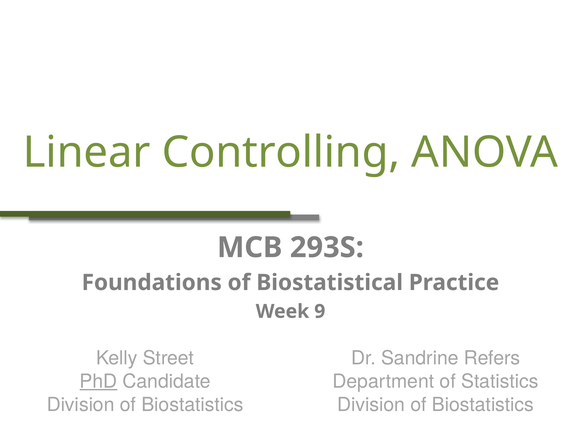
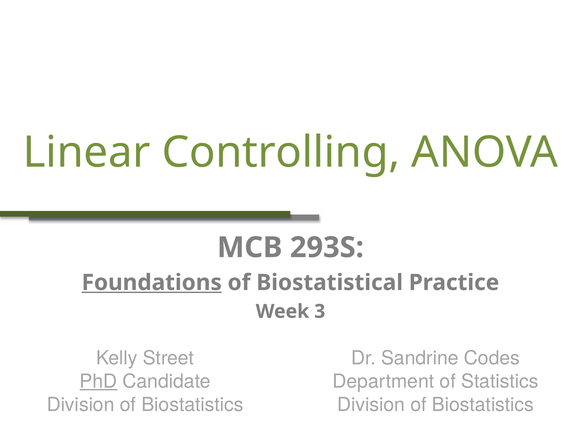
Foundations underline: none -> present
9: 9 -> 3
Refers: Refers -> Codes
